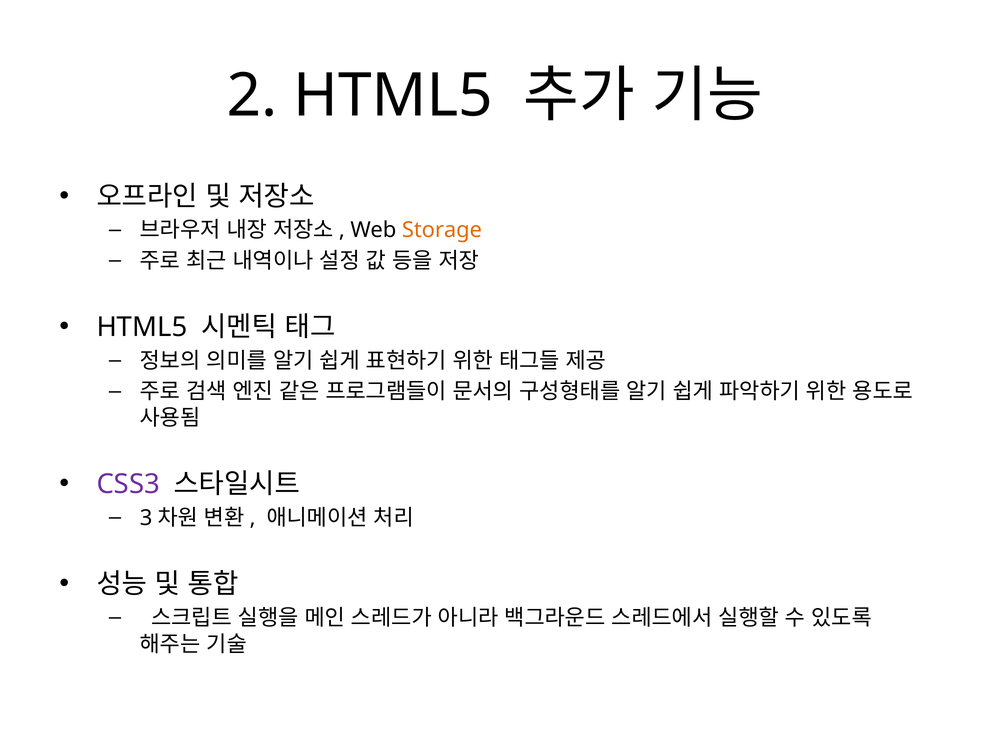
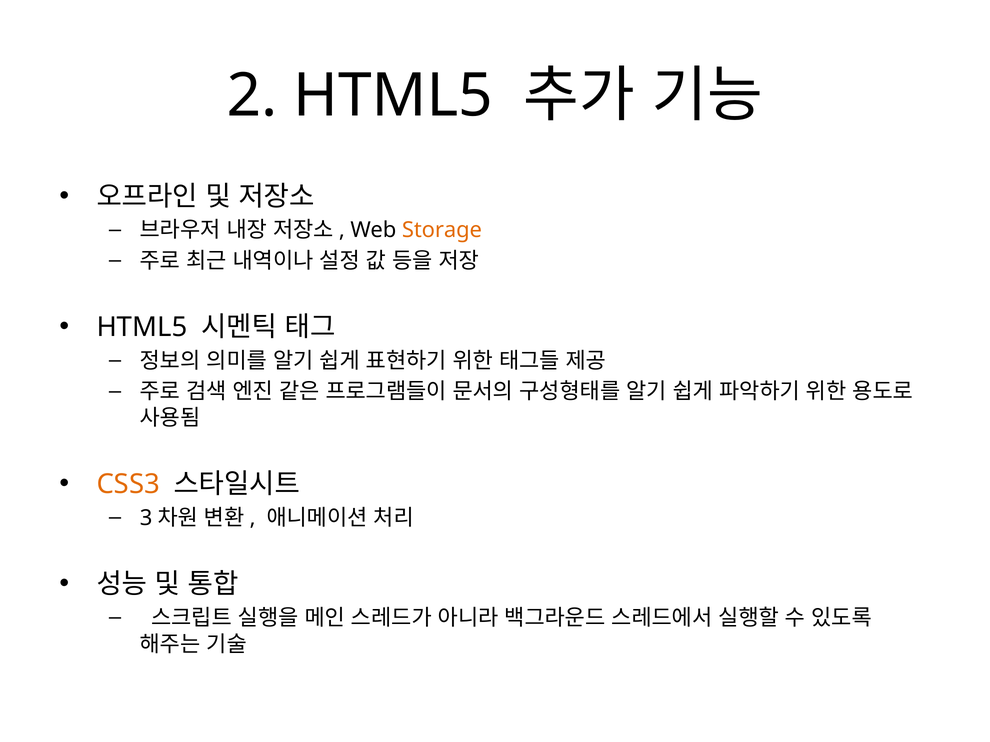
CSS3 colour: purple -> orange
